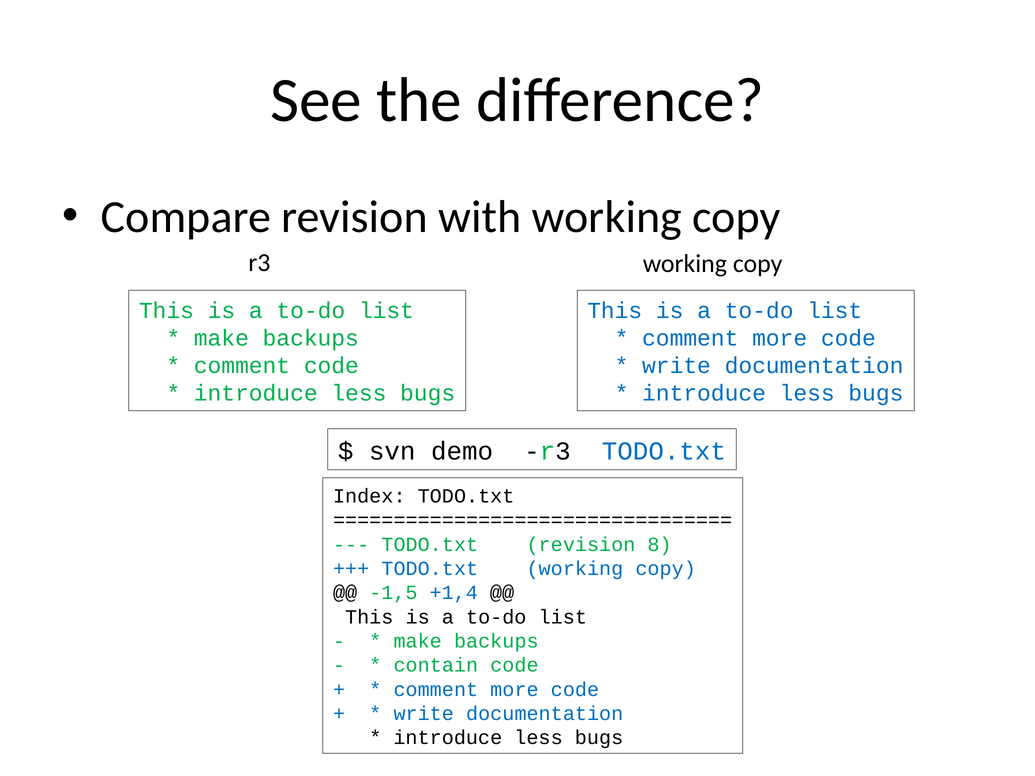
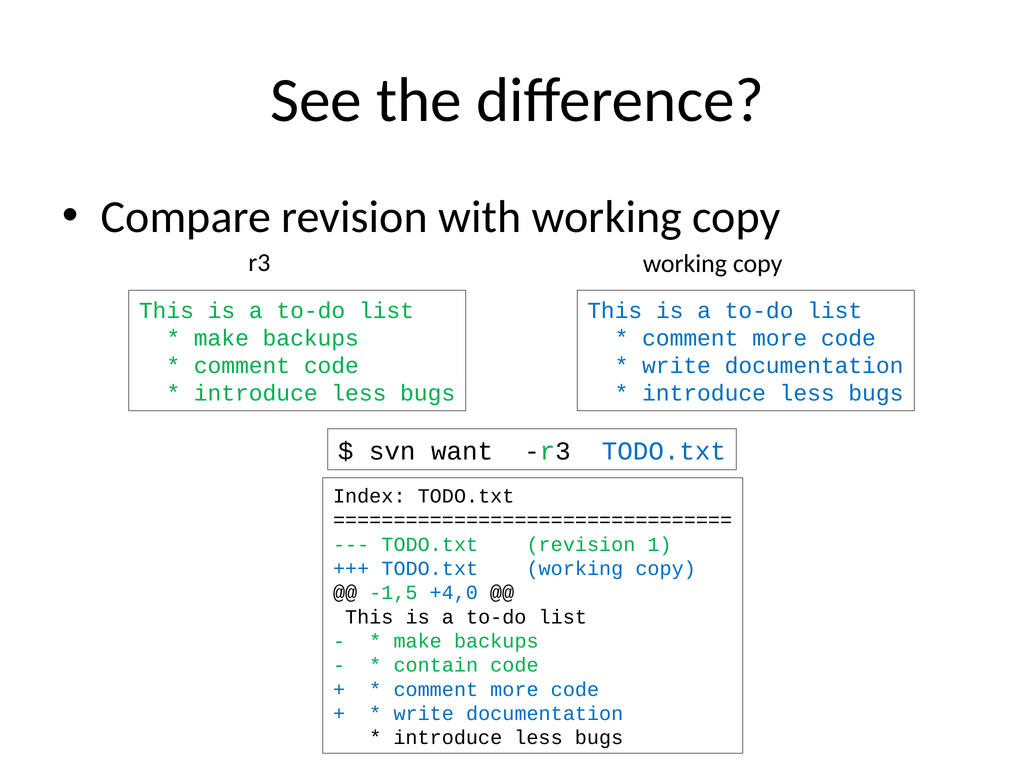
demo: demo -> want
8: 8 -> 1
+1,4: +1,4 -> +4,0
